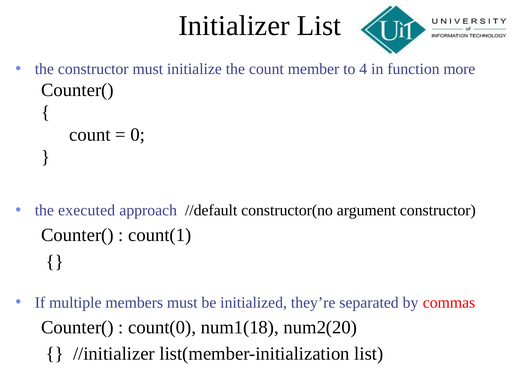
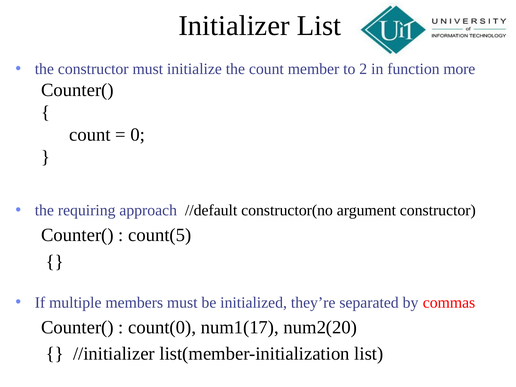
4: 4 -> 2
executed: executed -> requiring
count(1: count(1 -> count(5
num1(18: num1(18 -> num1(17
